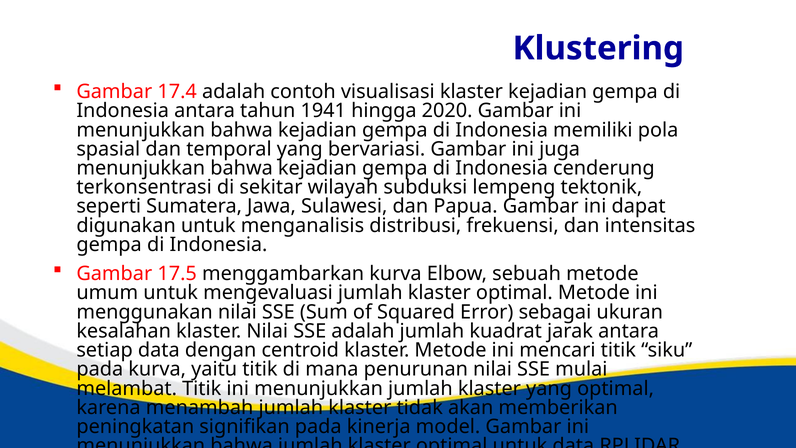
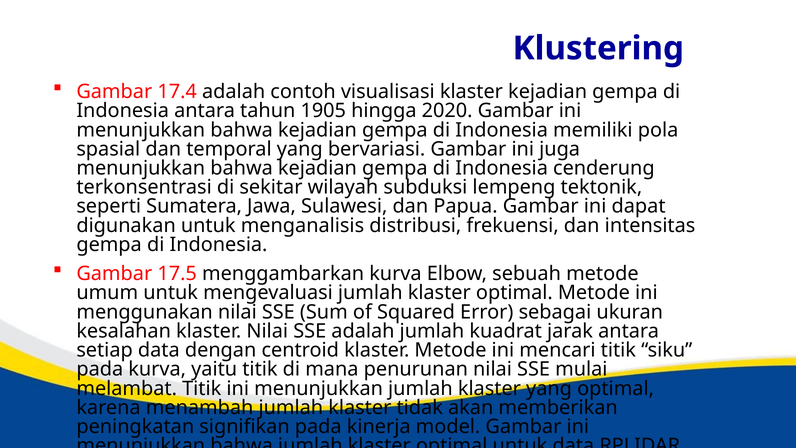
1941: 1941 -> 1905
